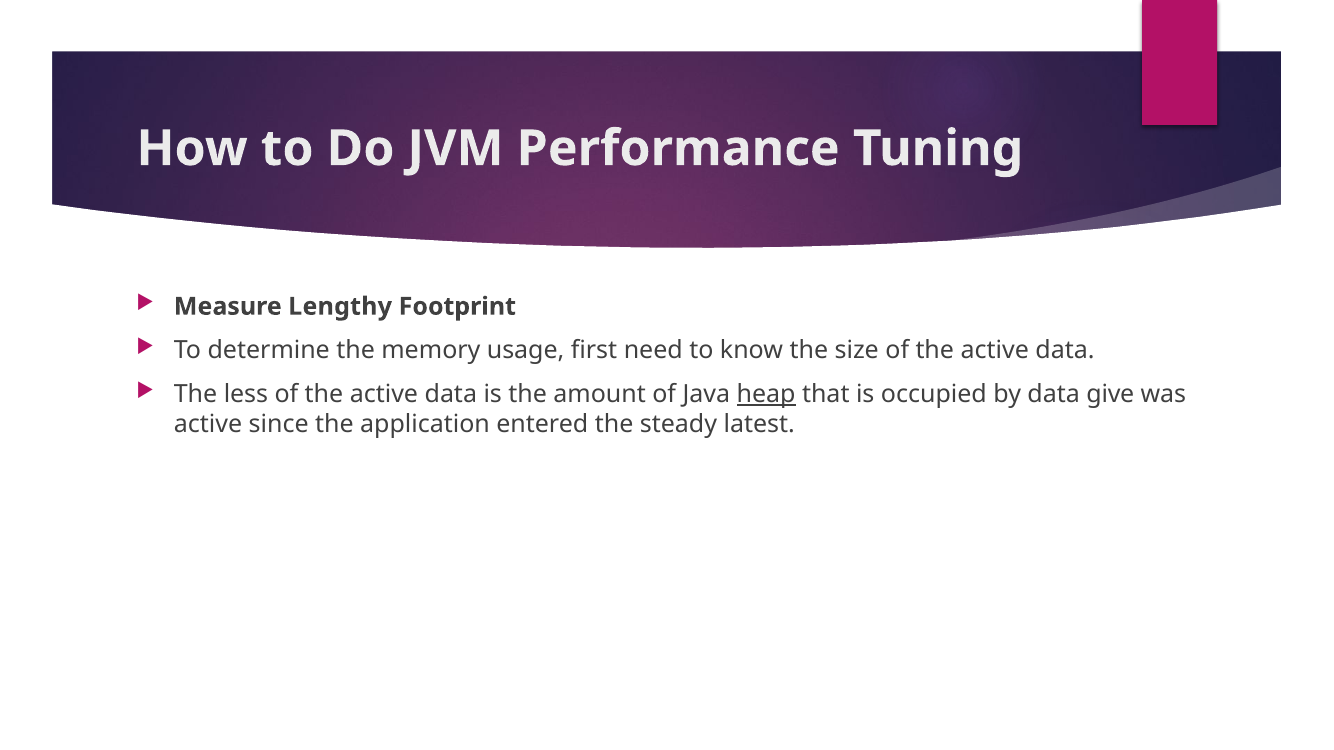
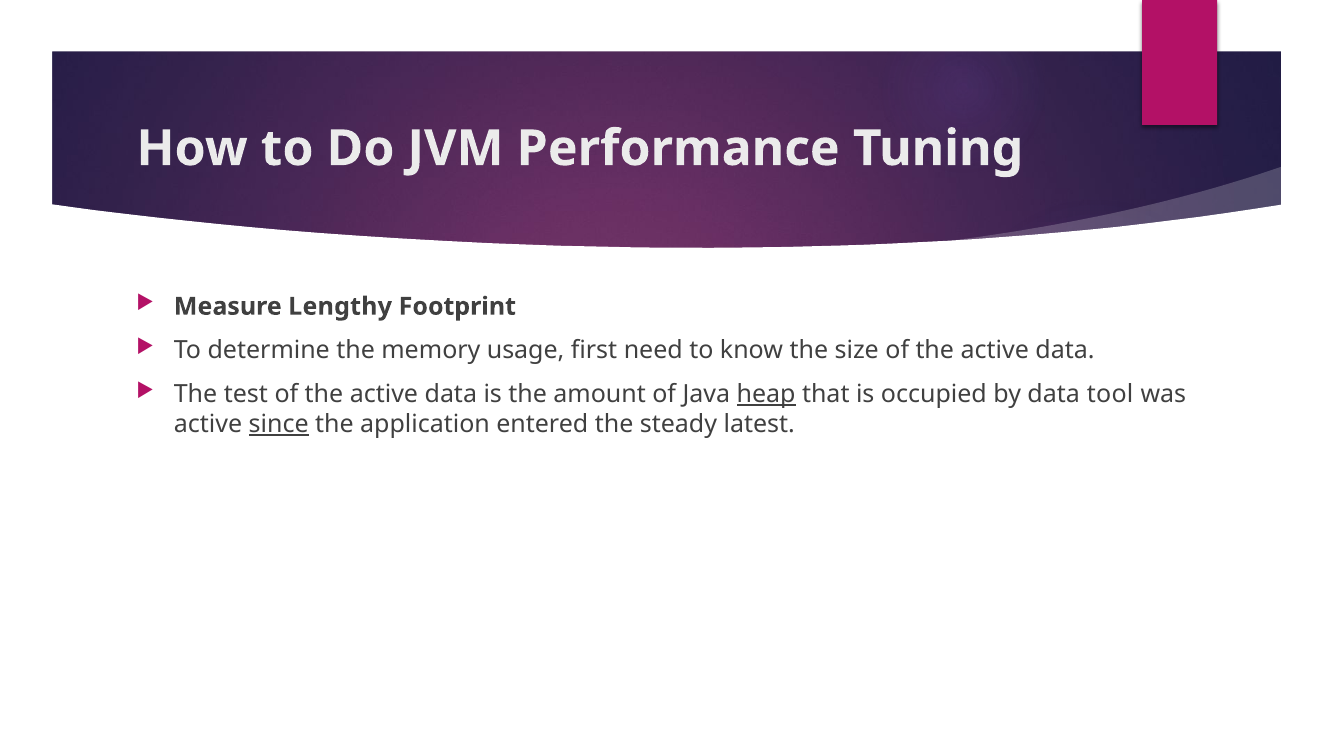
less: less -> test
give: give -> tool
since underline: none -> present
